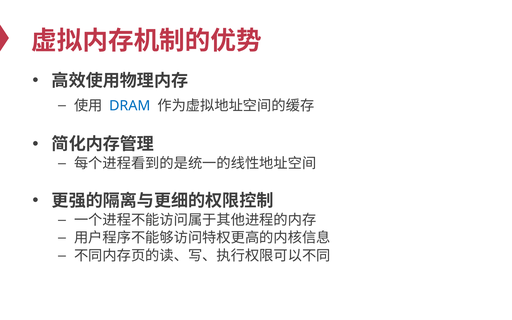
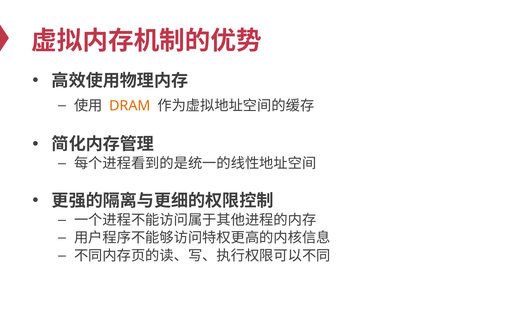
DRAM colour: blue -> orange
